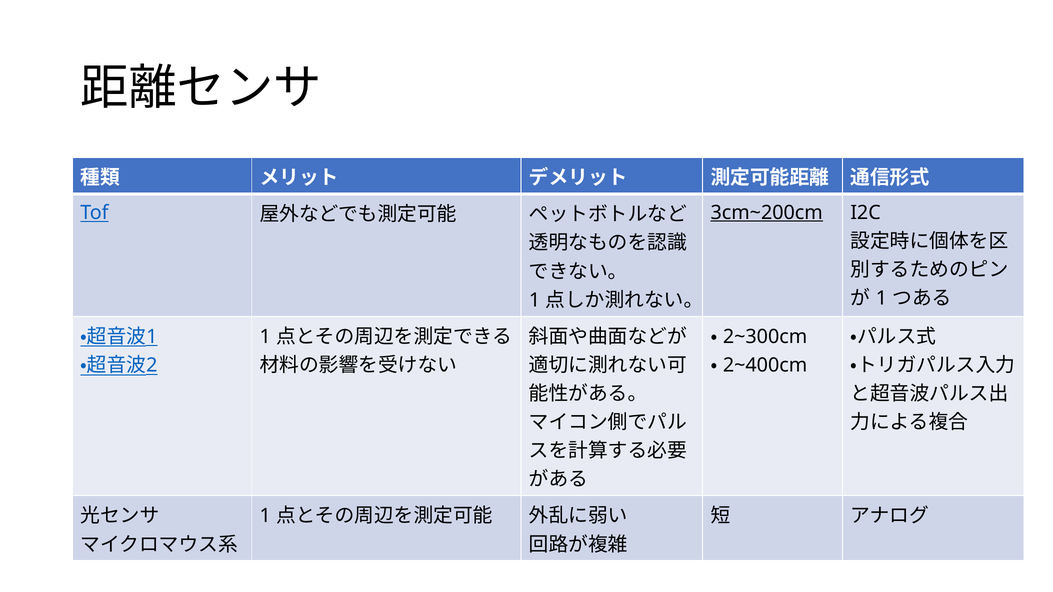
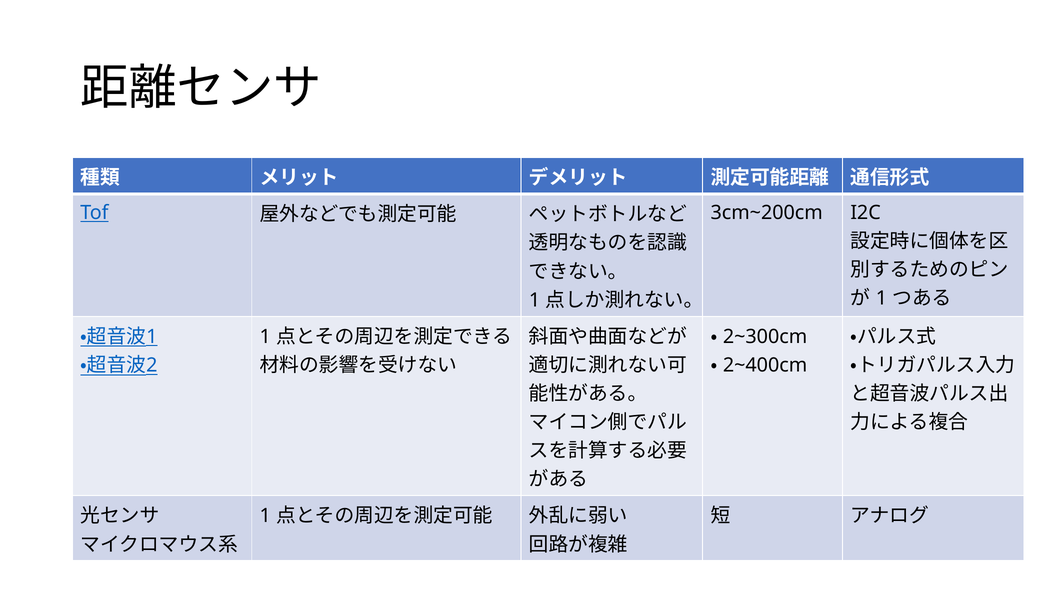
3cm~200cm underline: present -> none
